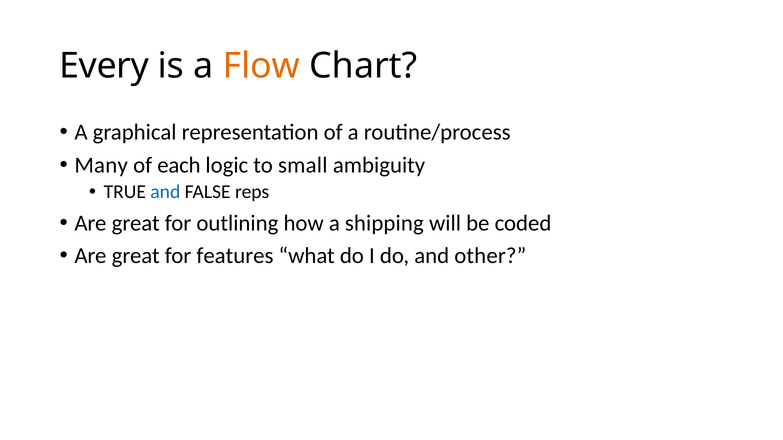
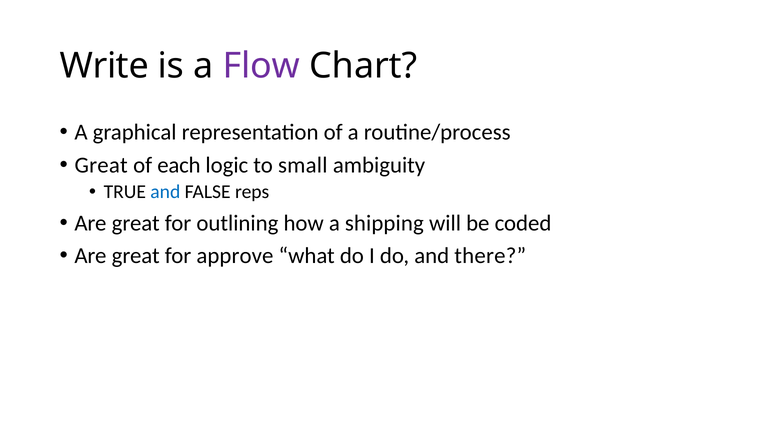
Every: Every -> Write
Flow colour: orange -> purple
Many at (101, 165): Many -> Great
features: features -> approve
other: other -> there
